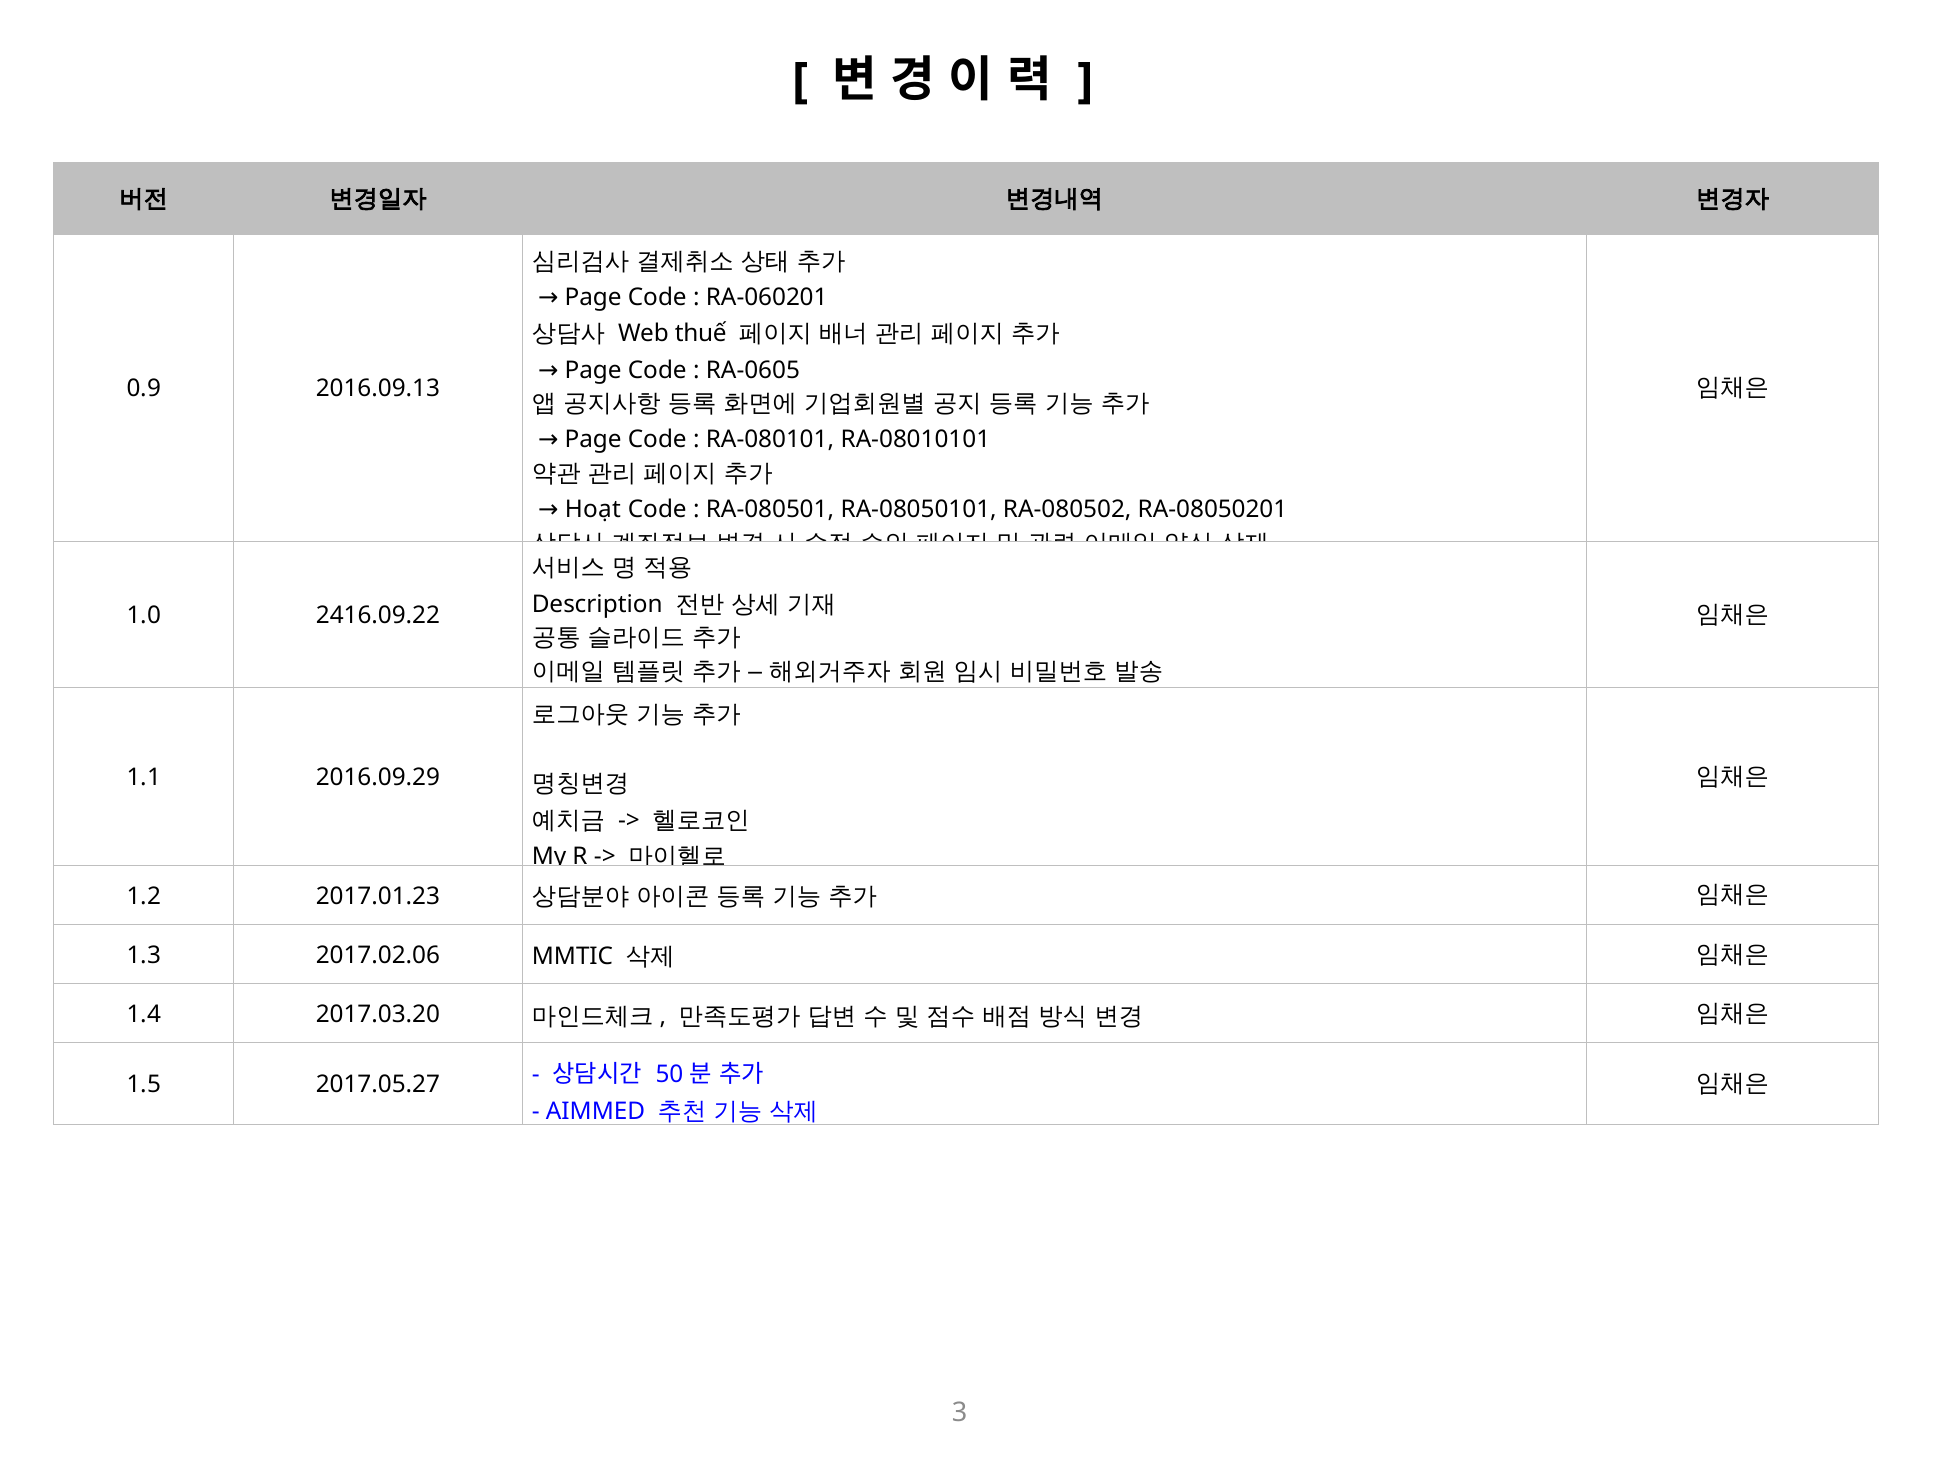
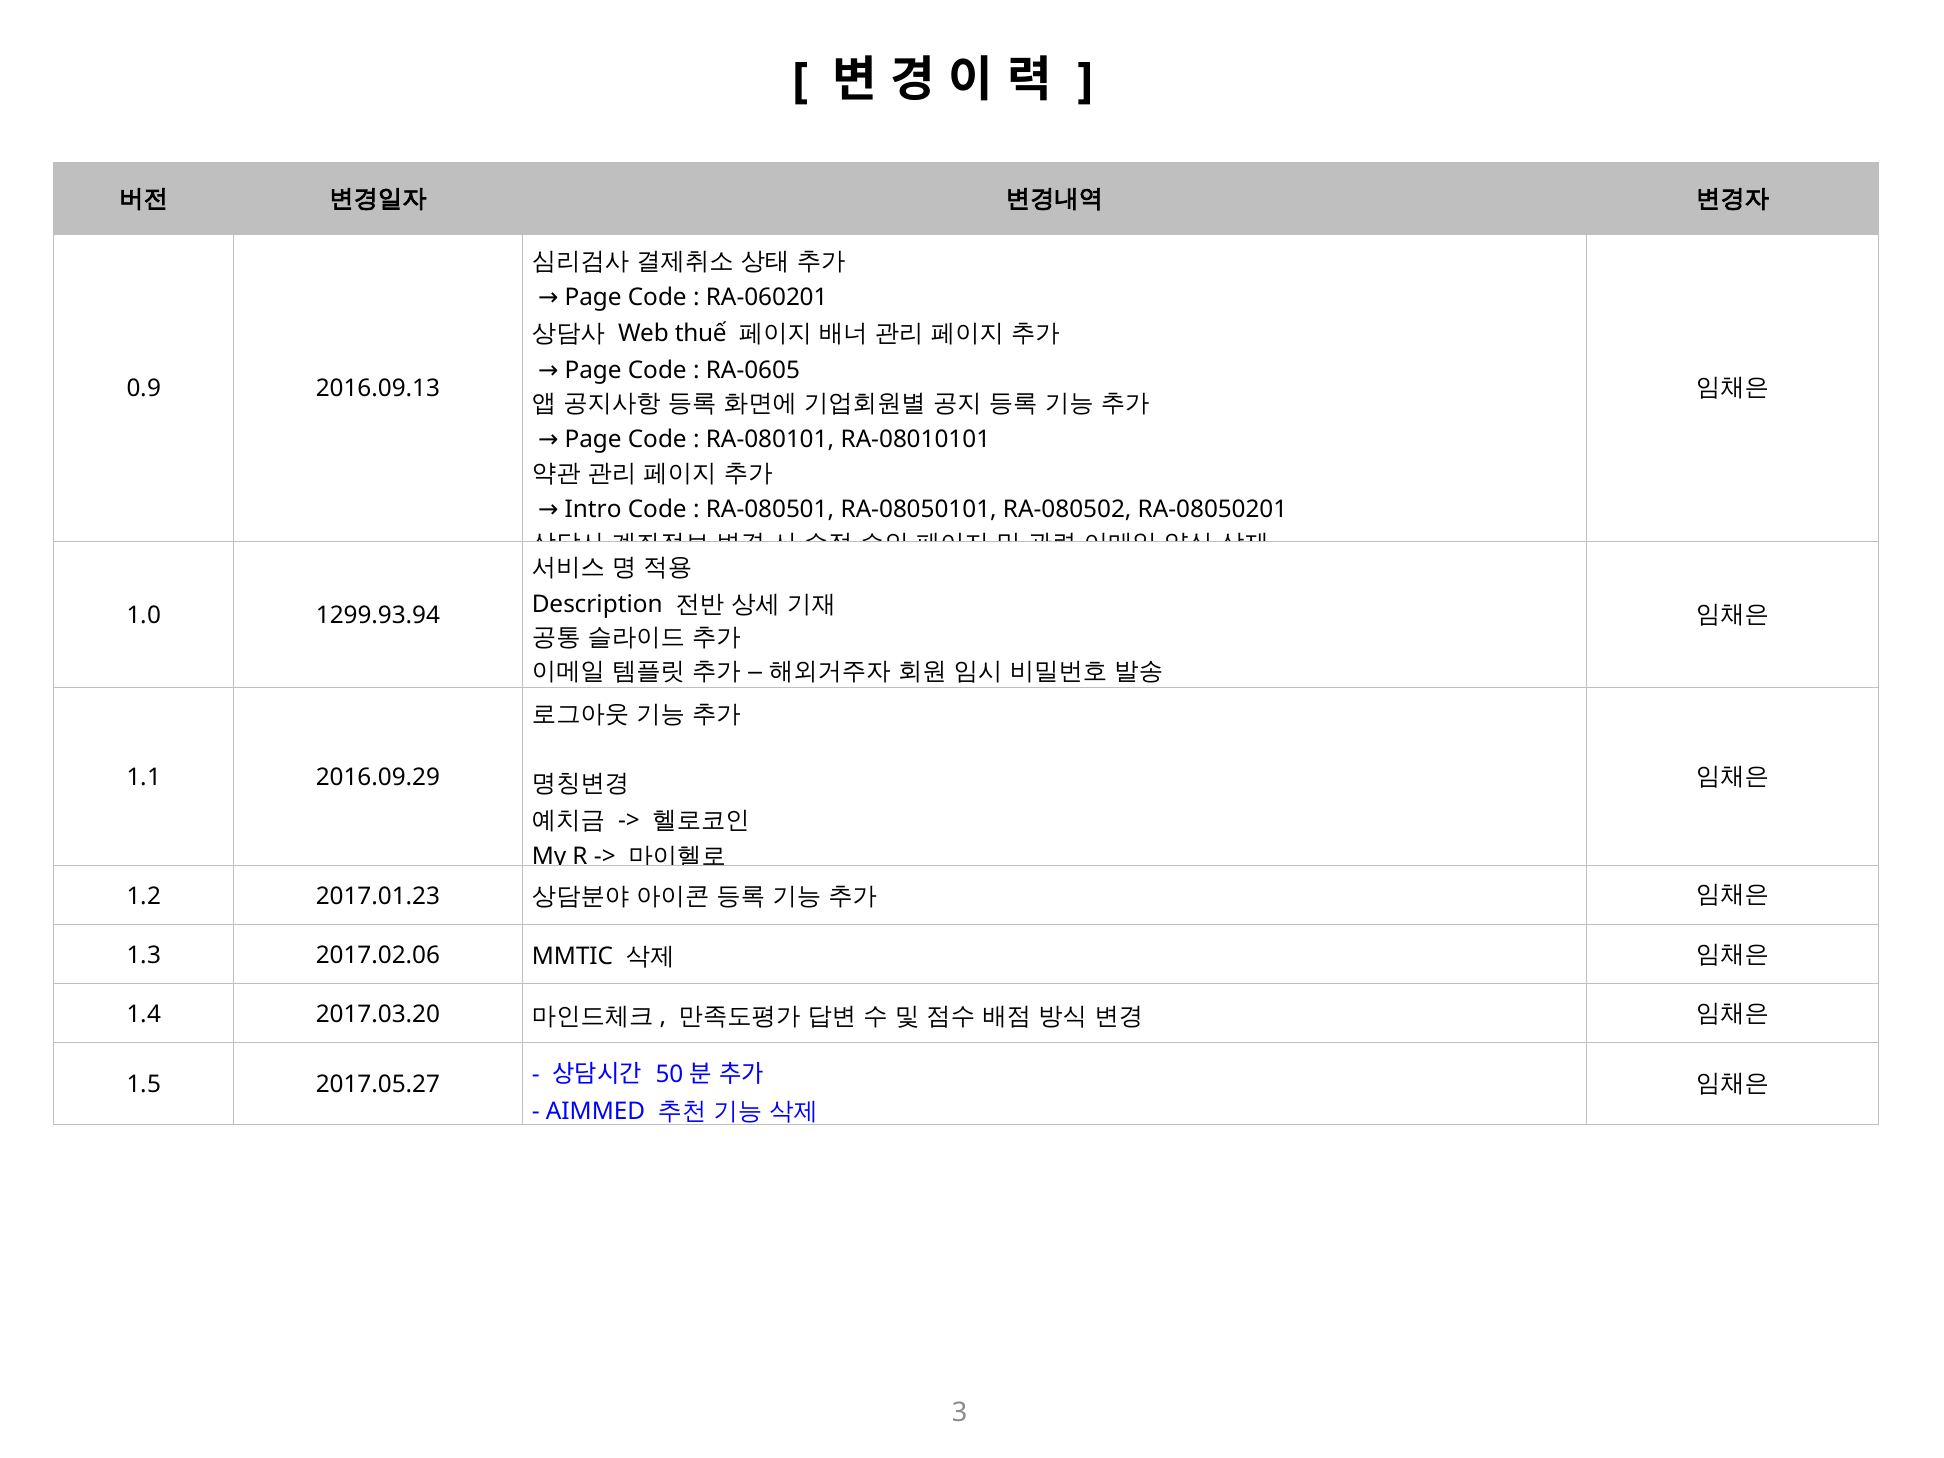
Hoạt: Hoạt -> Intro
2416.09.22: 2416.09.22 -> 1299.93.94
